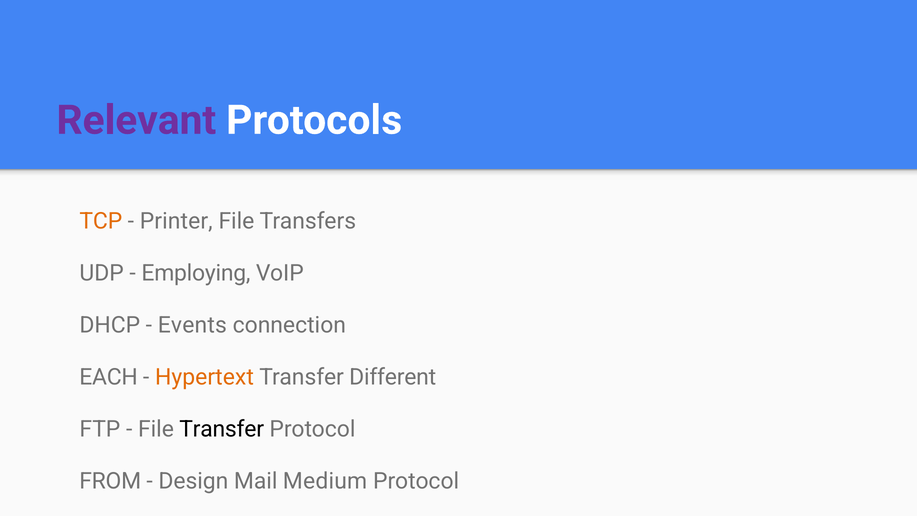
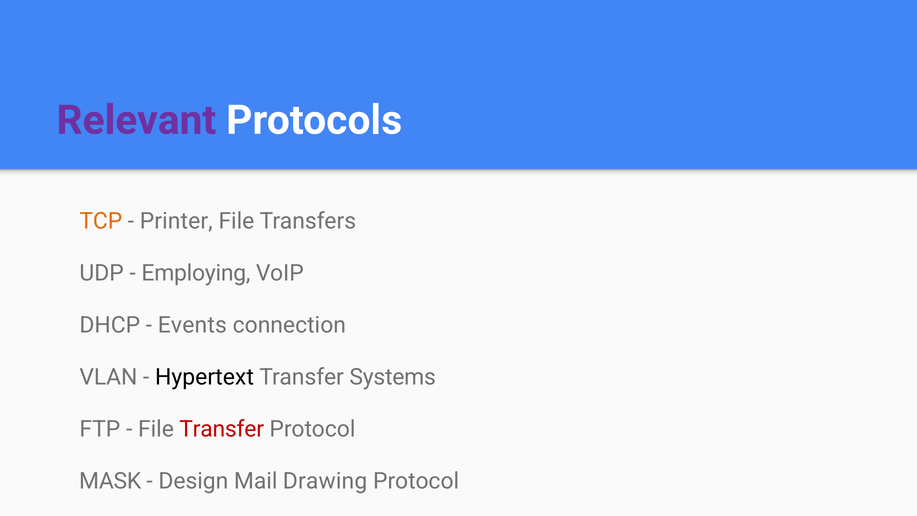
EACH: EACH -> VLAN
Hypertext colour: orange -> black
Different: Different -> Systems
Transfer at (222, 429) colour: black -> red
FROM: FROM -> MASK
Medium: Medium -> Drawing
